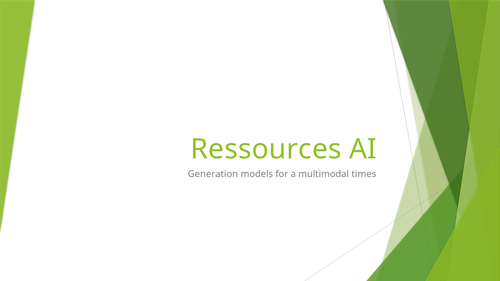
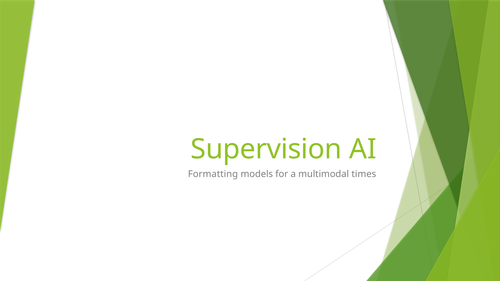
Ressources: Ressources -> Supervision
Generation: Generation -> Formatting
